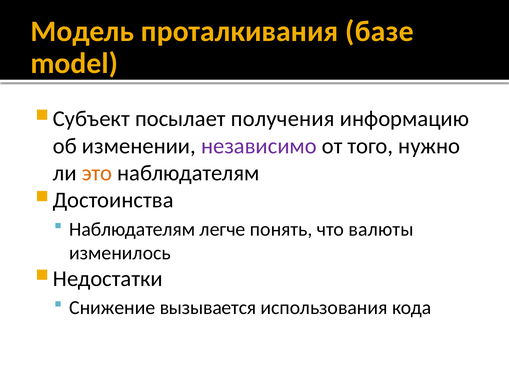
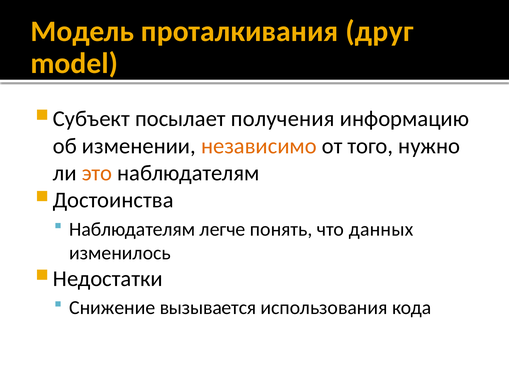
базе: базе -> друг
независимо colour: purple -> orange
валюты: валюты -> данных
